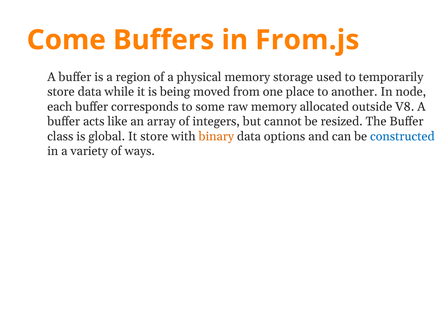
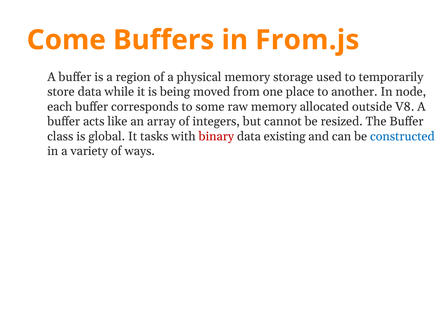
store at (154, 137): store -> tasks
binary colour: orange -> red
options: options -> existing
